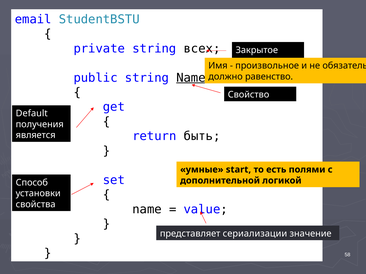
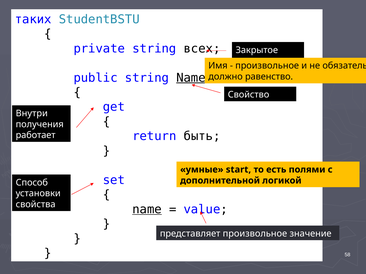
email: email -> таких
Default: Default -> Внутри
является: является -> работает
name at (147, 210) underline: none -> present
представляет сериализации: сериализации -> произвольное
